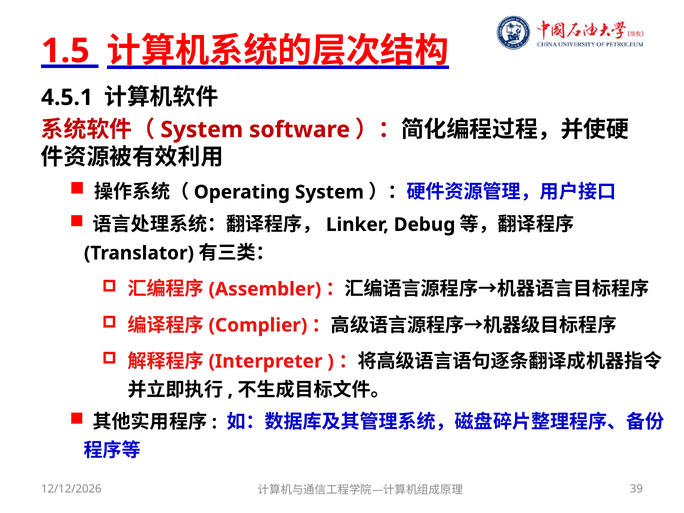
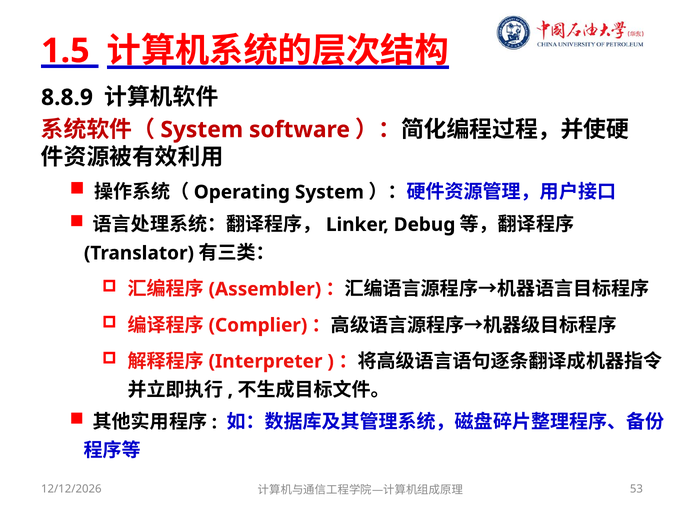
4.5.1: 4.5.1 -> 8.8.9
39: 39 -> 53
